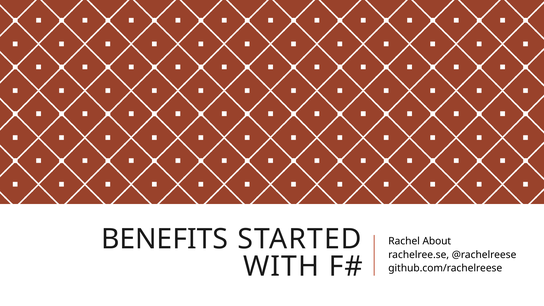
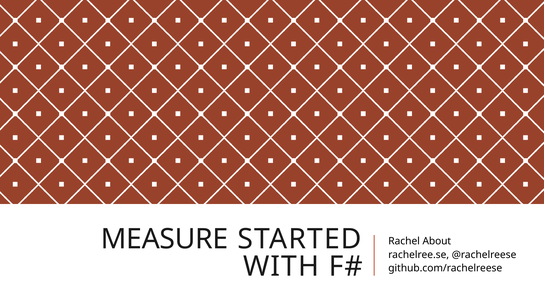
BENEFITS: BENEFITS -> MEASURE
